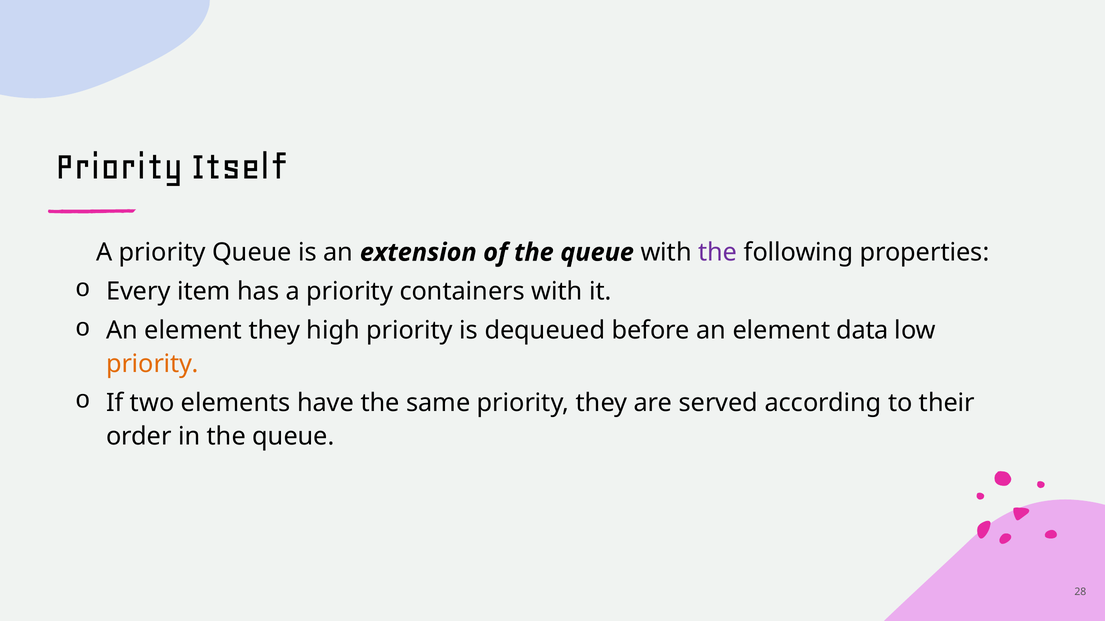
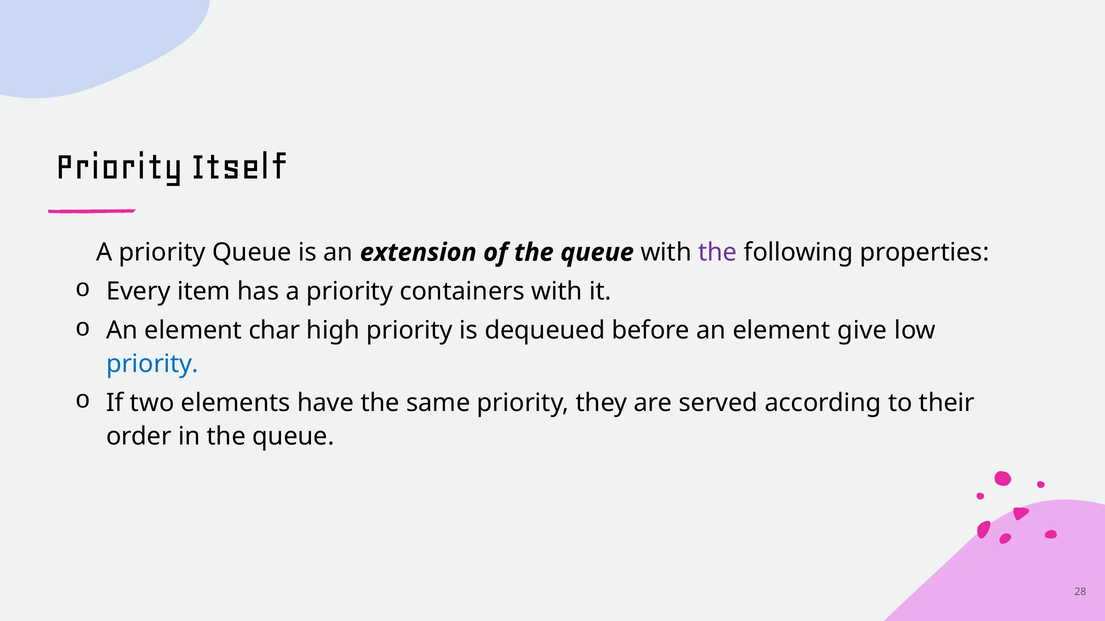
element they: they -> char
data: data -> give
priority at (152, 364) colour: orange -> blue
